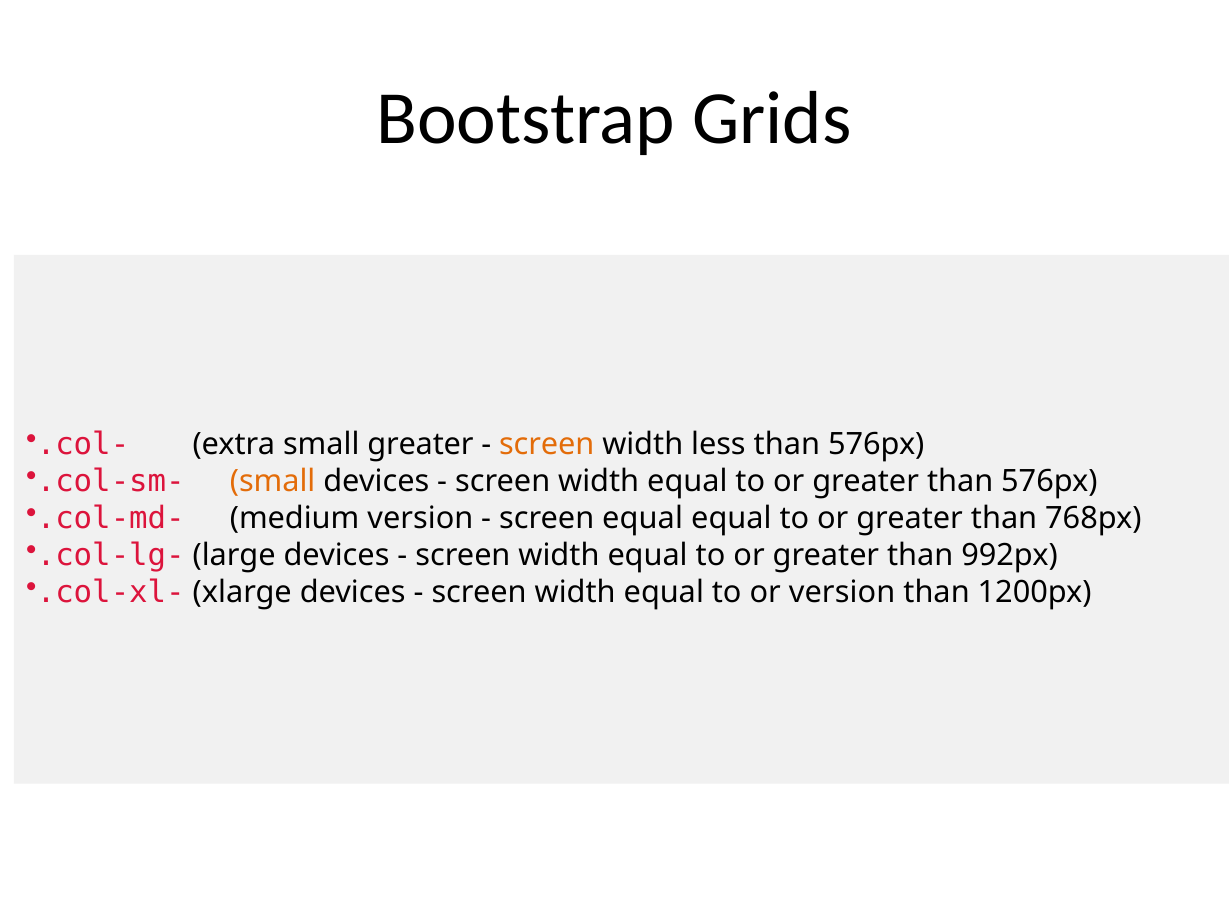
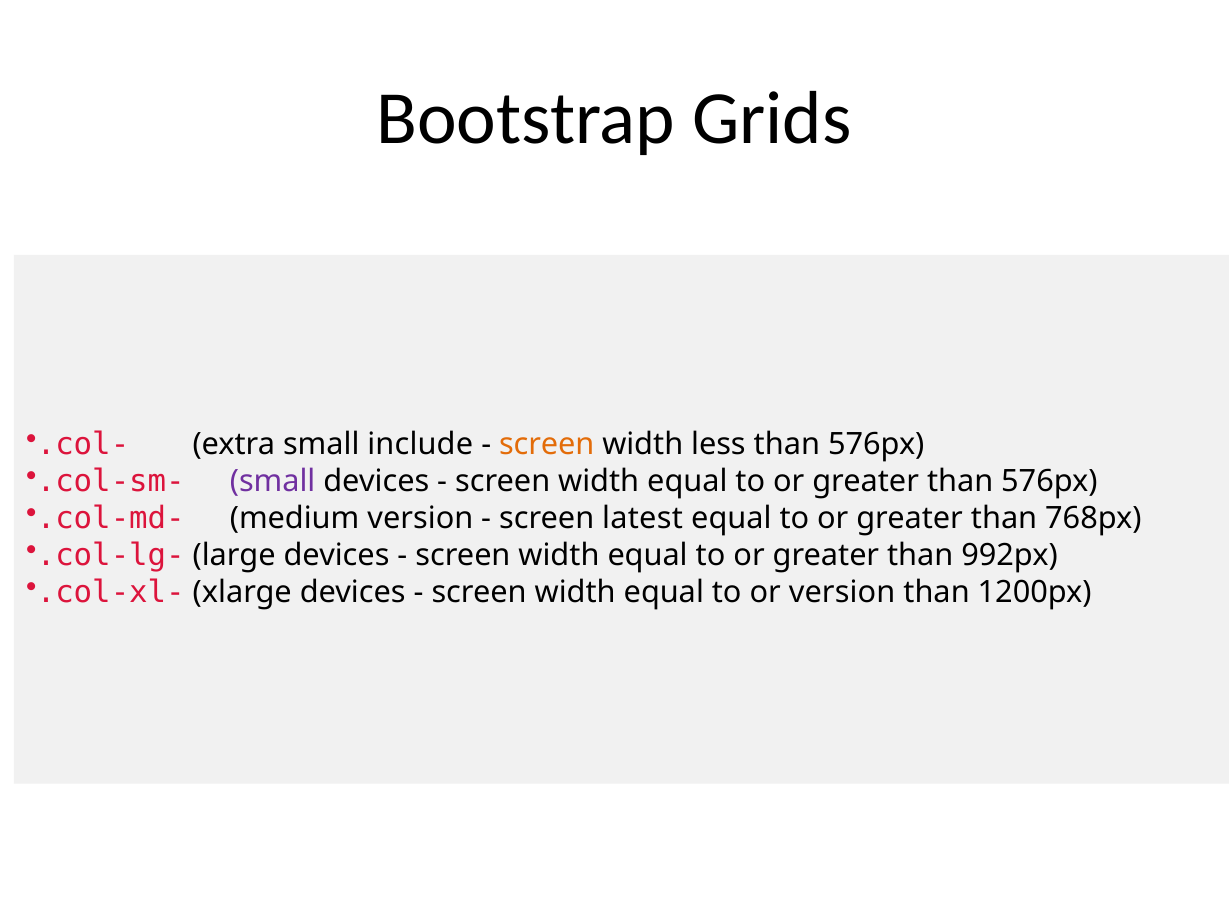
small greater: greater -> include
small at (273, 481) colour: orange -> purple
screen equal: equal -> latest
